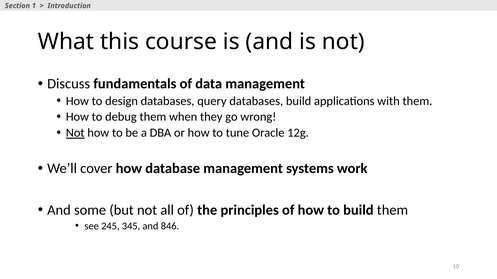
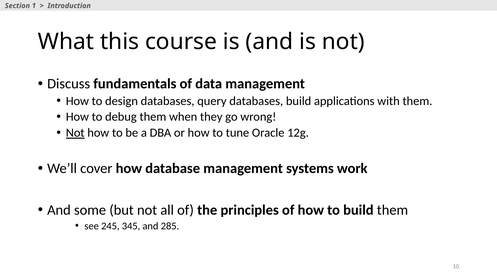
846: 846 -> 285
